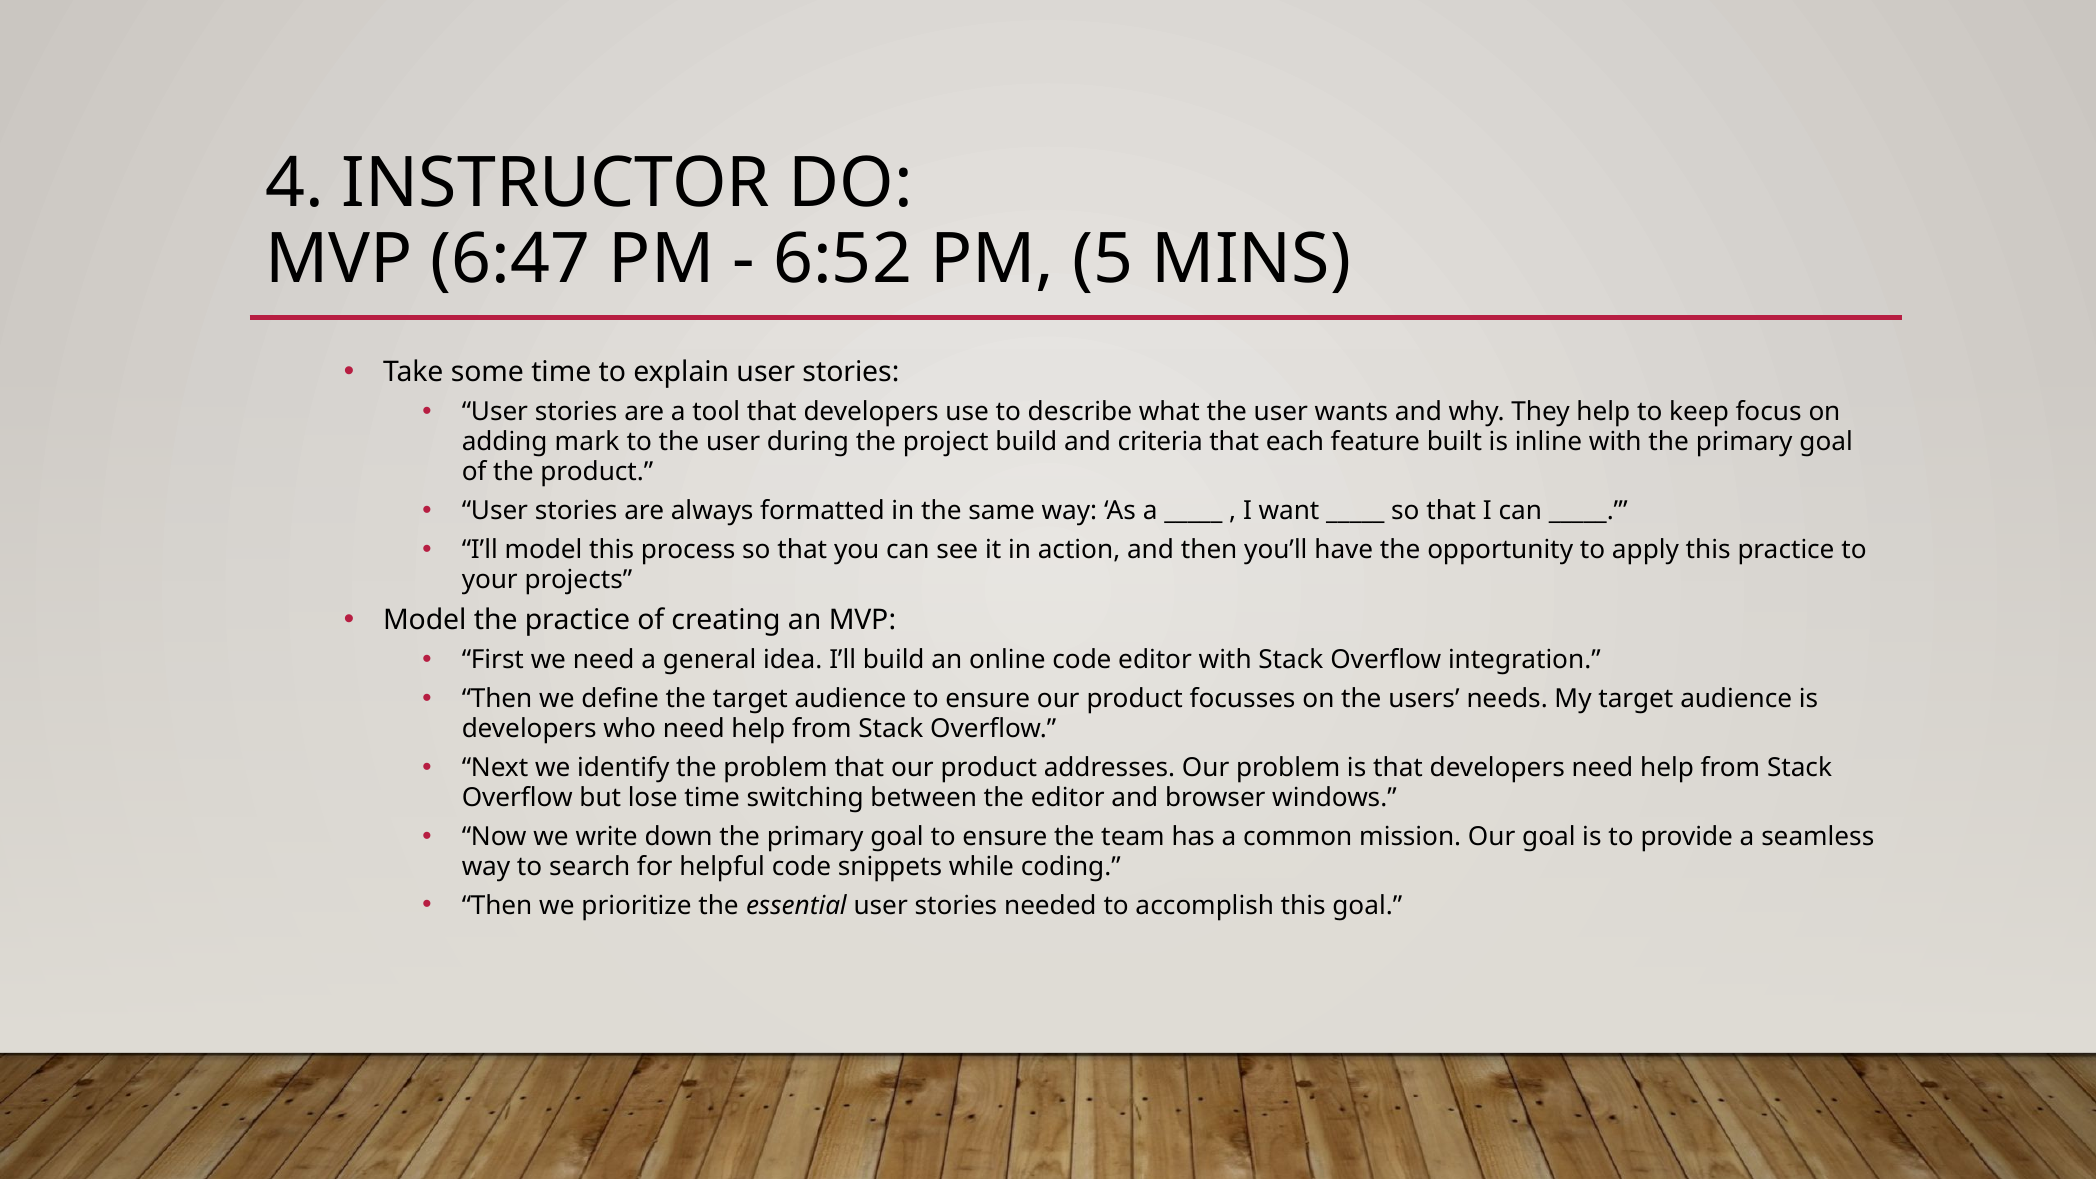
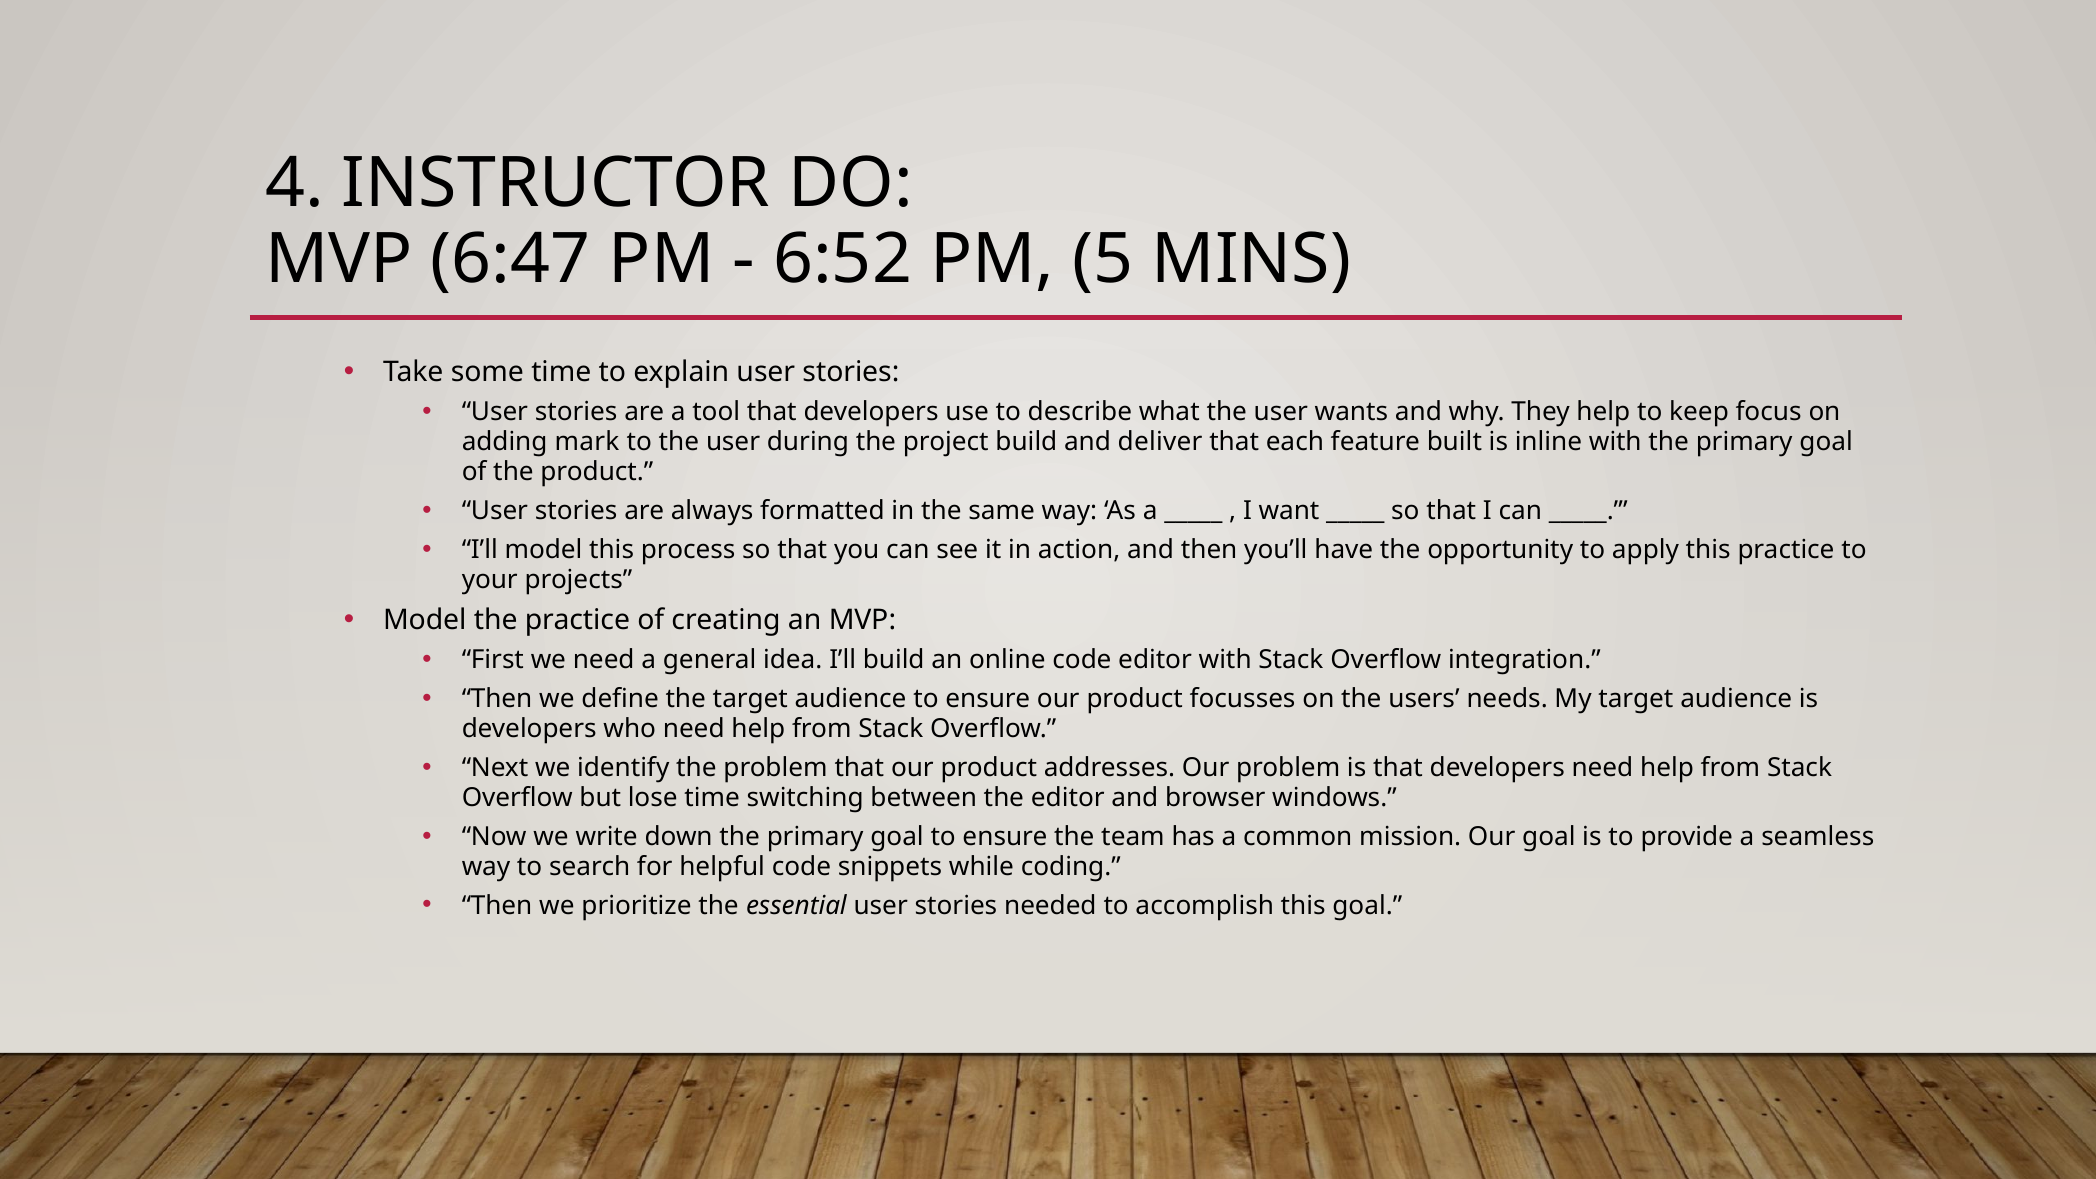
criteria: criteria -> deliver
